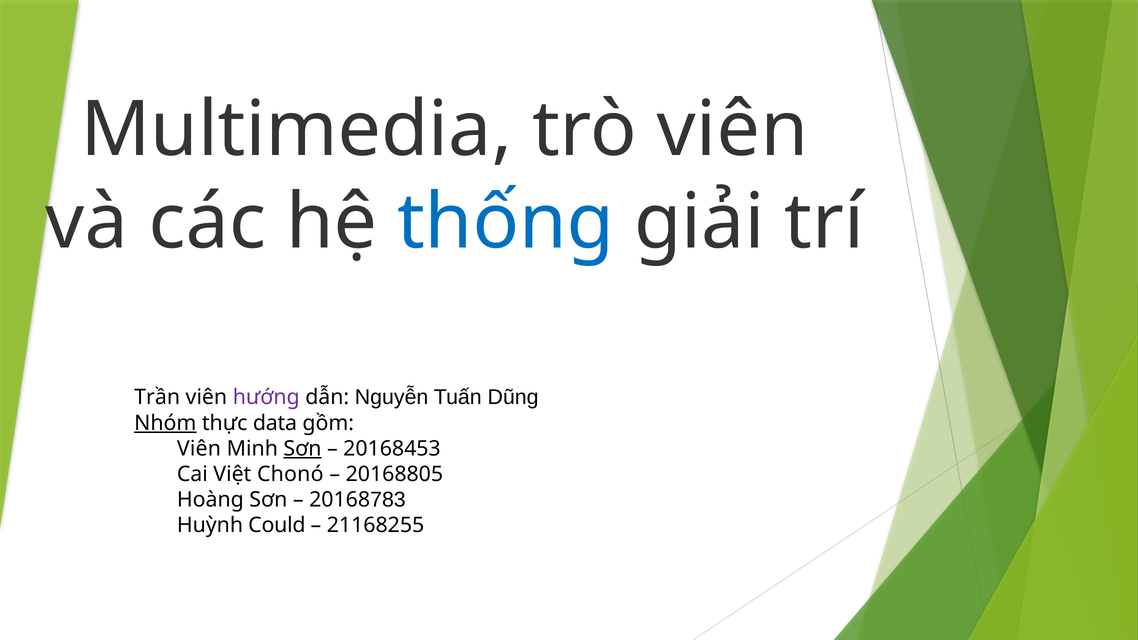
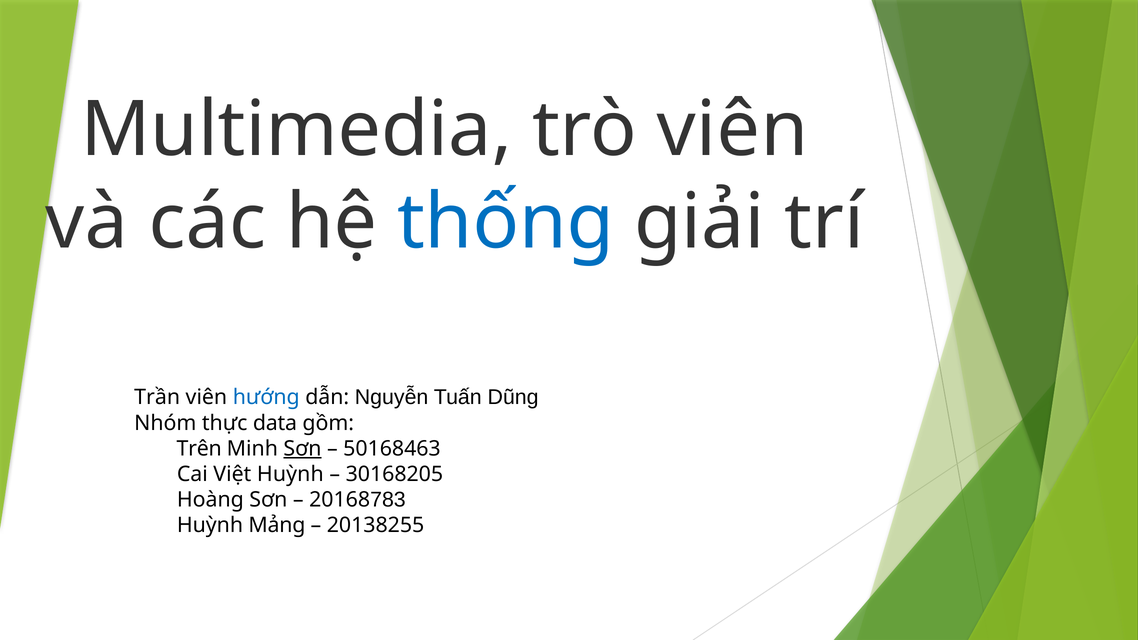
hướng colour: purple -> blue
Nhóm underline: present -> none
Viên at (199, 449): Viên -> Trên
20168453: 20168453 -> 50168463
Việt Chonó: Chonó -> Huỳnh
20168805: 20168805 -> 30168205
Could: Could -> Mảng
21168255: 21168255 -> 20138255
